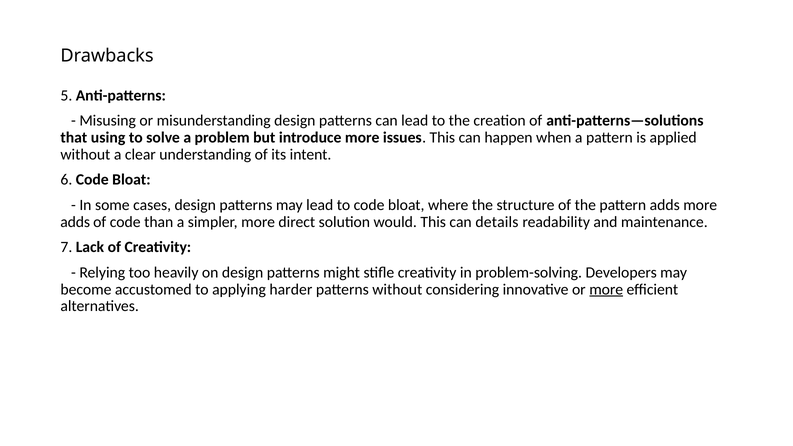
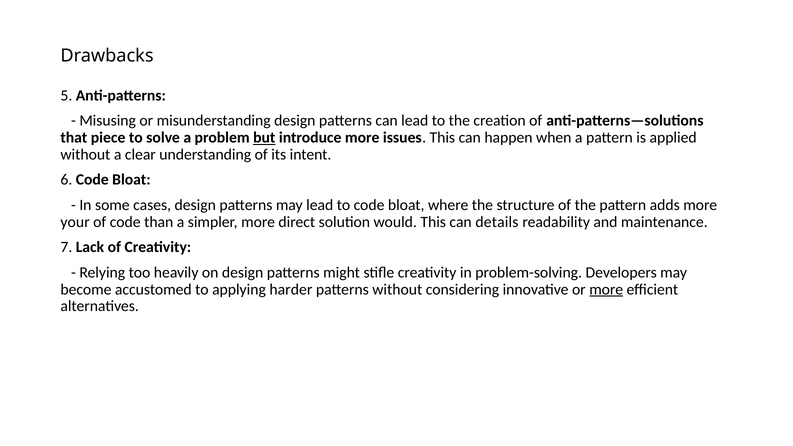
using: using -> piece
but underline: none -> present
adds at (75, 222): adds -> your
